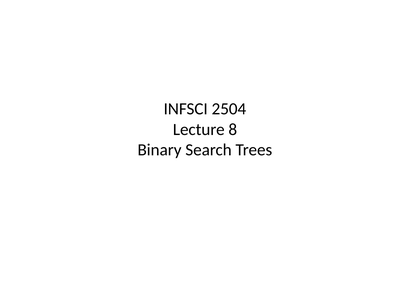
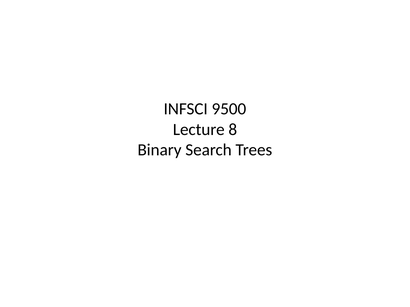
2504: 2504 -> 9500
